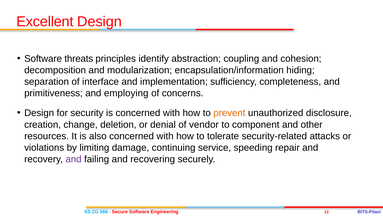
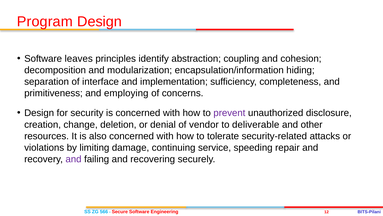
Excellent: Excellent -> Program
threats: threats -> leaves
prevent colour: orange -> purple
component: component -> deliverable
